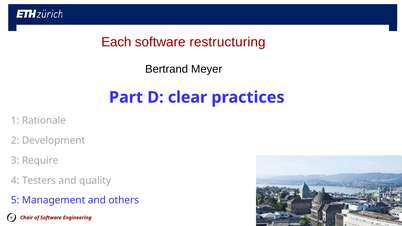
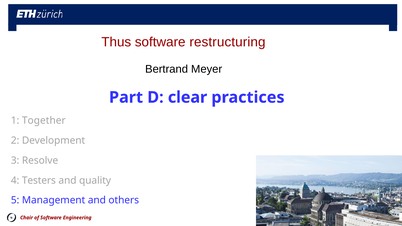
Each: Each -> Thus
Rationale: Rationale -> Together
Require: Require -> Resolve
